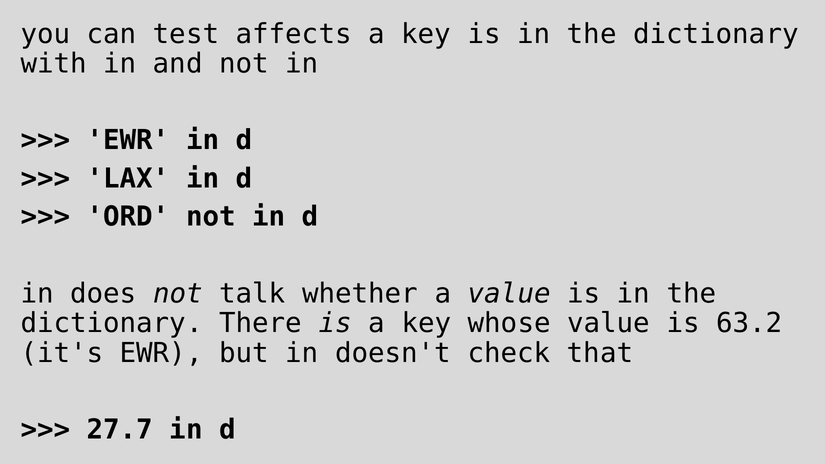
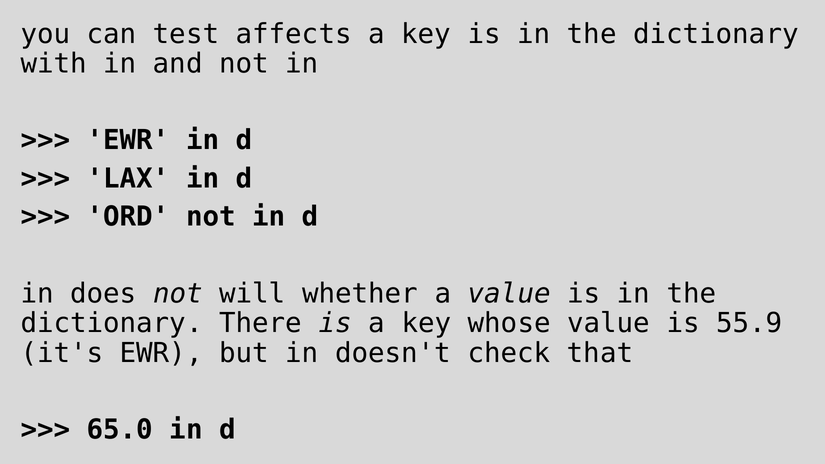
talk: talk -> will
63.2: 63.2 -> 55.9
27.7: 27.7 -> 65.0
